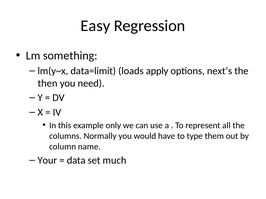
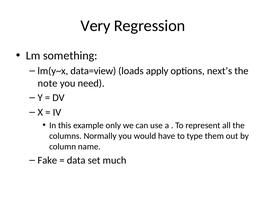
Easy: Easy -> Very
data=limit: data=limit -> data=view
then: then -> note
Your: Your -> Fake
